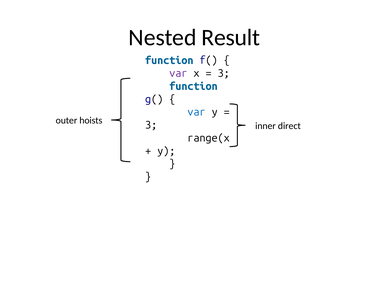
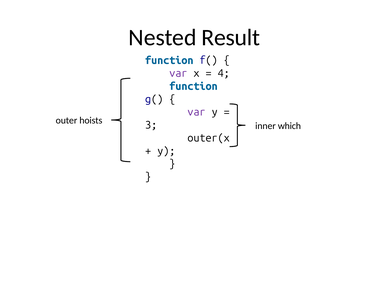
3 at (224, 73): 3 -> 4
var at (196, 112) colour: blue -> purple
direct: direct -> which
range(x: range(x -> outer(x
